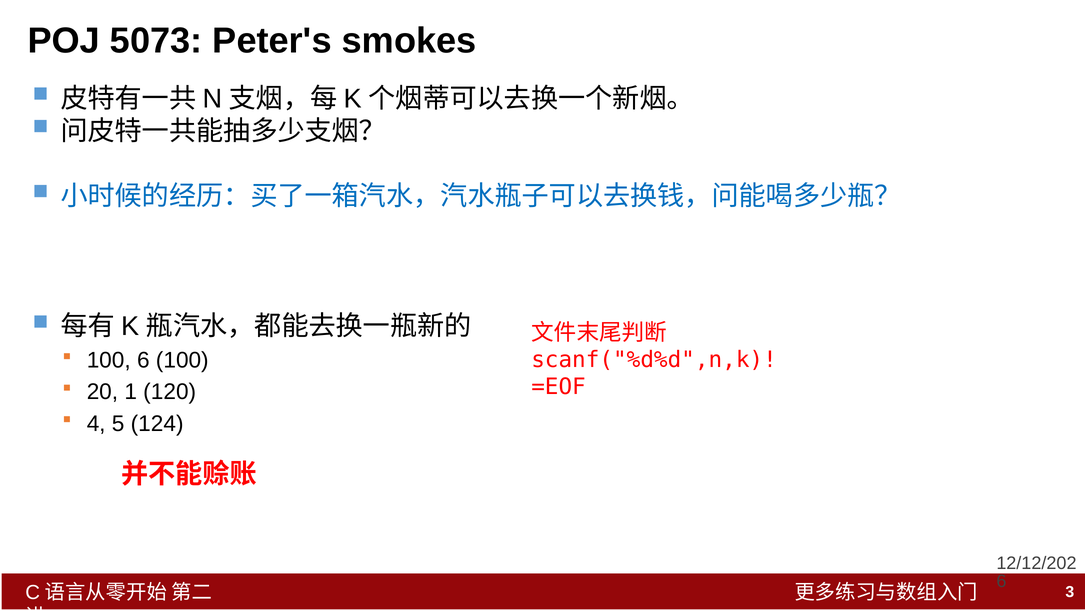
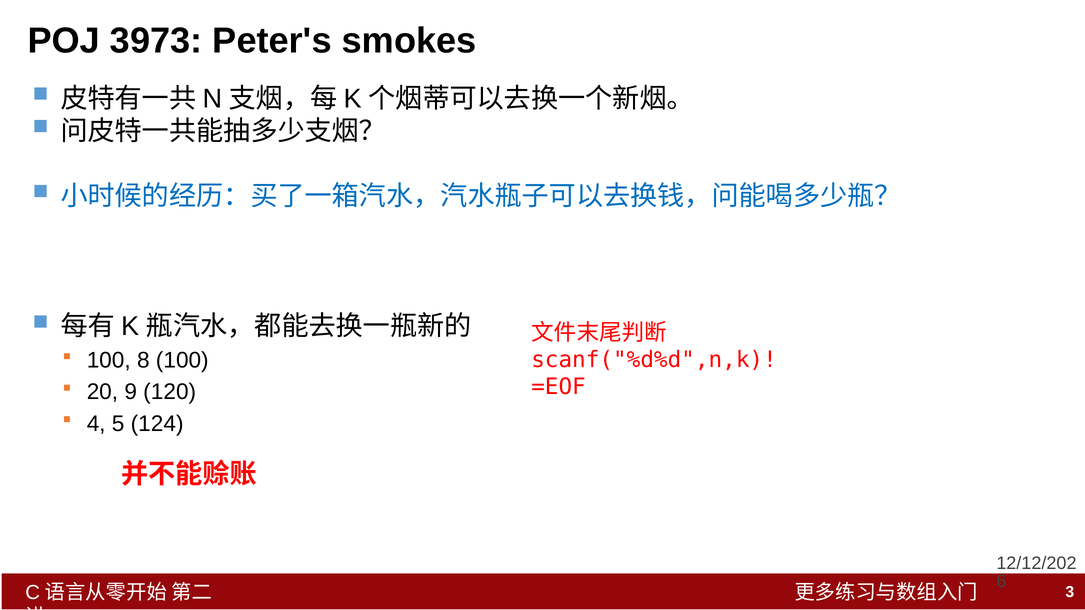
5073: 5073 -> 3973
100 6: 6 -> 8
1: 1 -> 9
